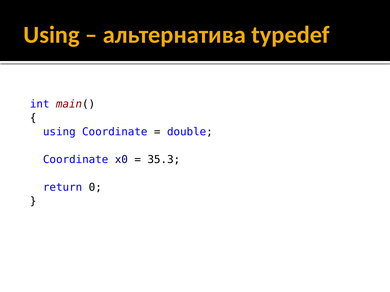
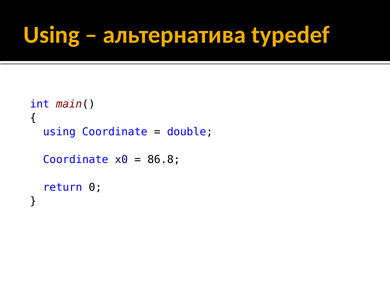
35.3: 35.3 -> 86.8
